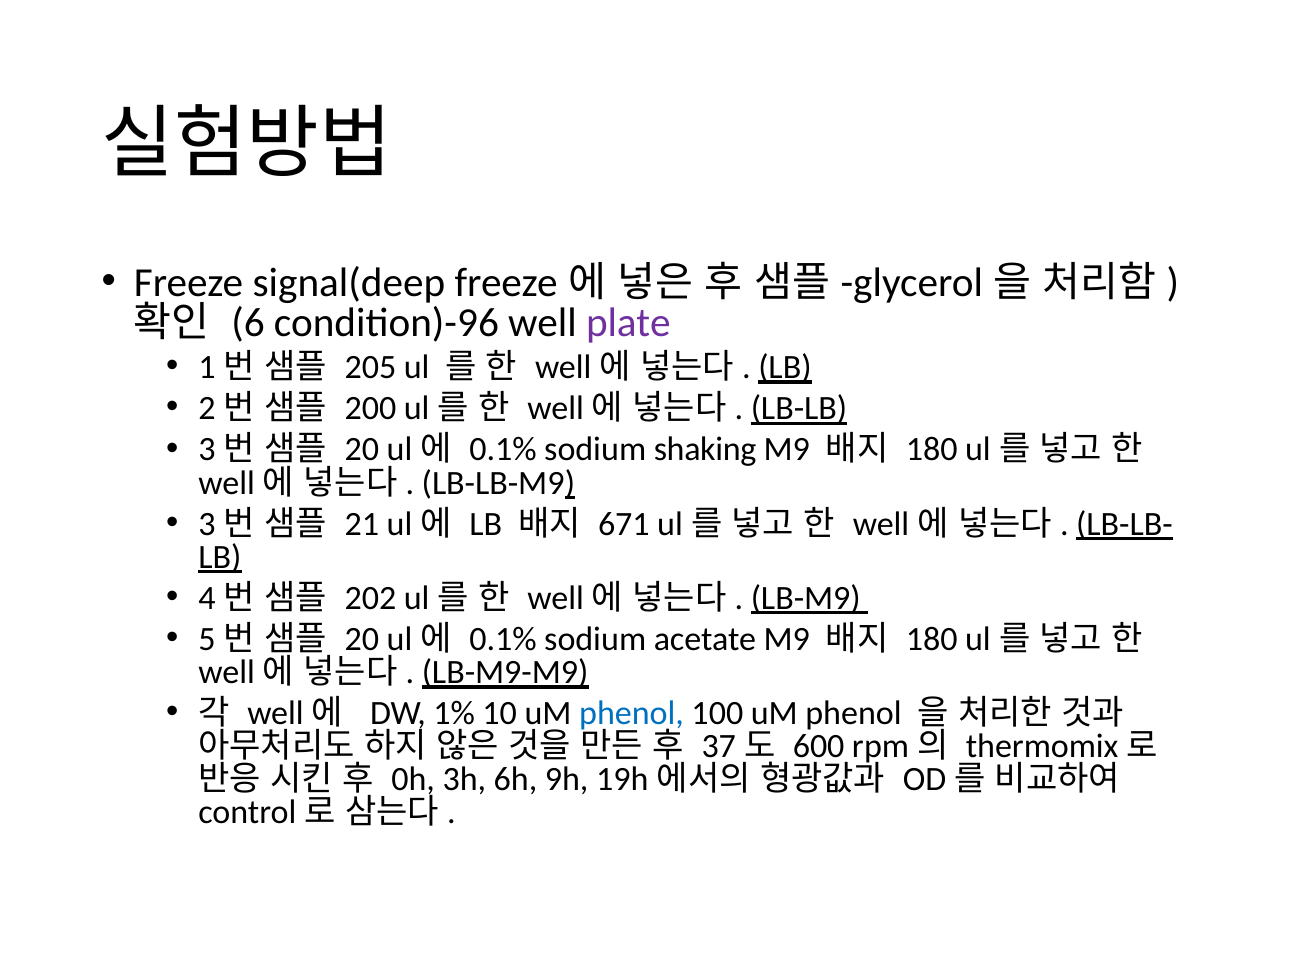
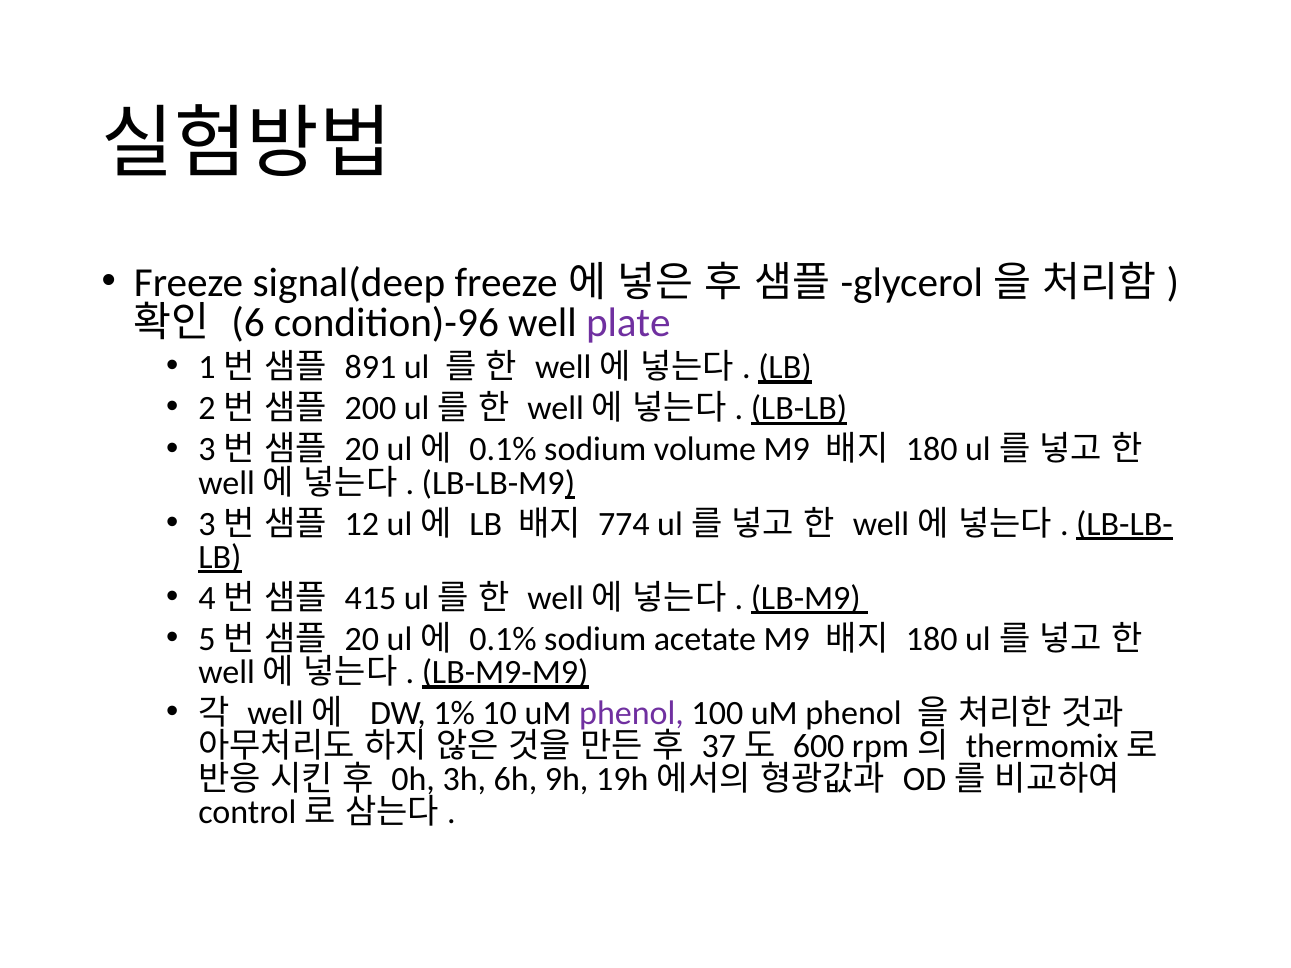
205: 205 -> 891
shaking: shaking -> volume
21: 21 -> 12
671: 671 -> 774
202: 202 -> 415
phenol at (632, 714) colour: blue -> purple
